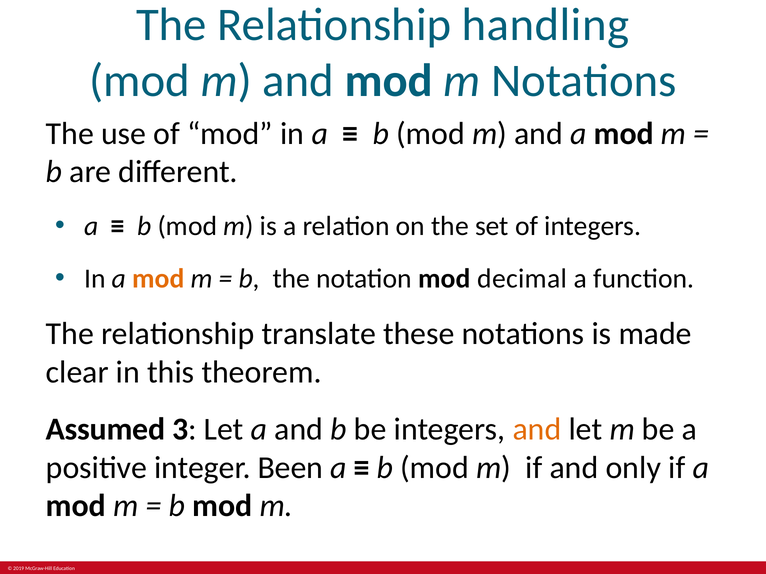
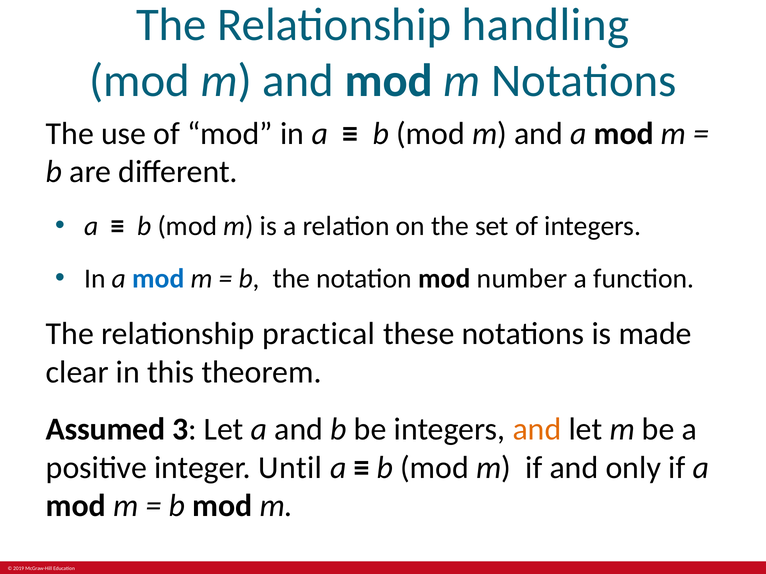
mod at (158, 279) colour: orange -> blue
decimal: decimal -> number
translate: translate -> practical
Been: Been -> Until
